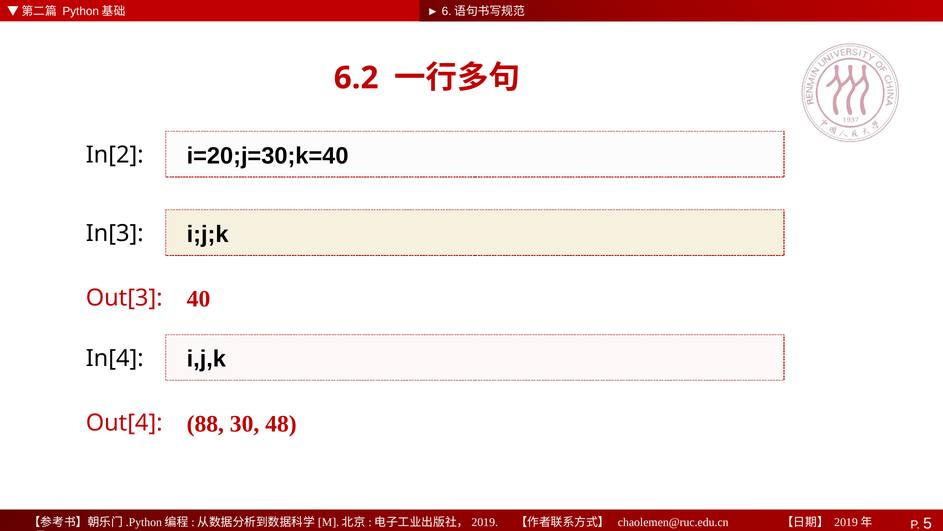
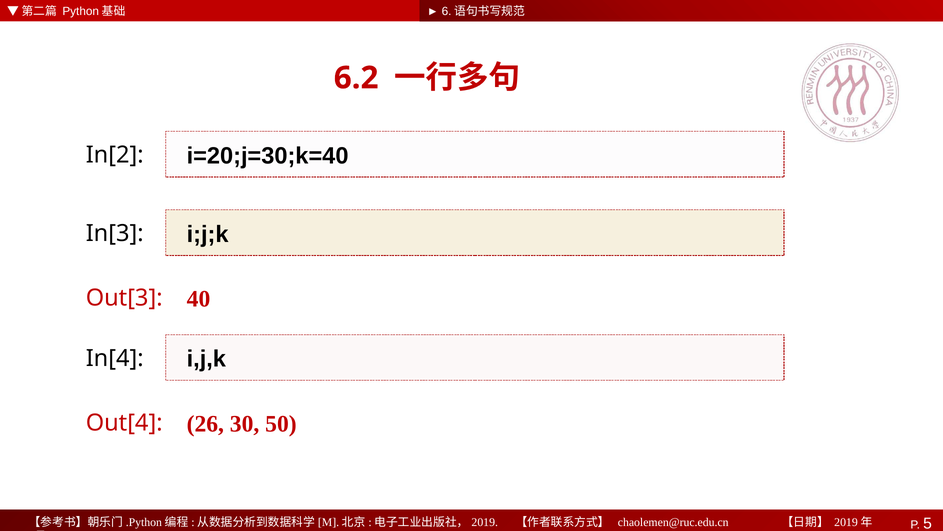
88: 88 -> 26
48: 48 -> 50
